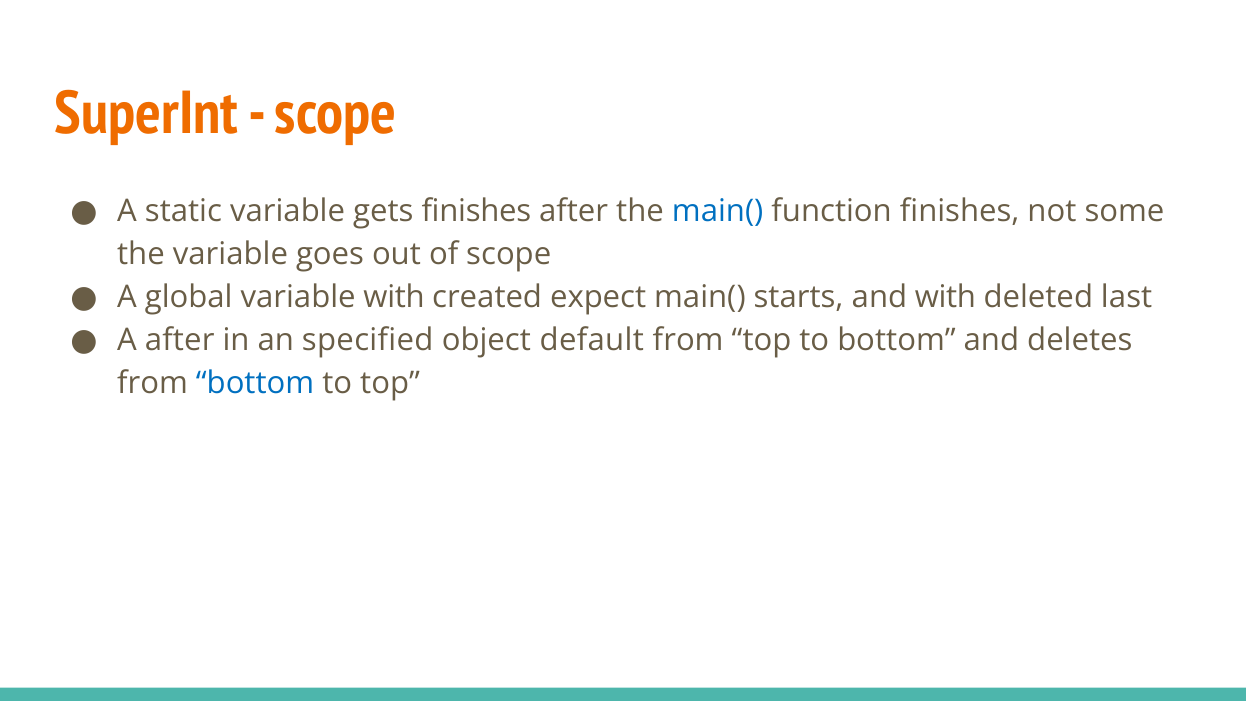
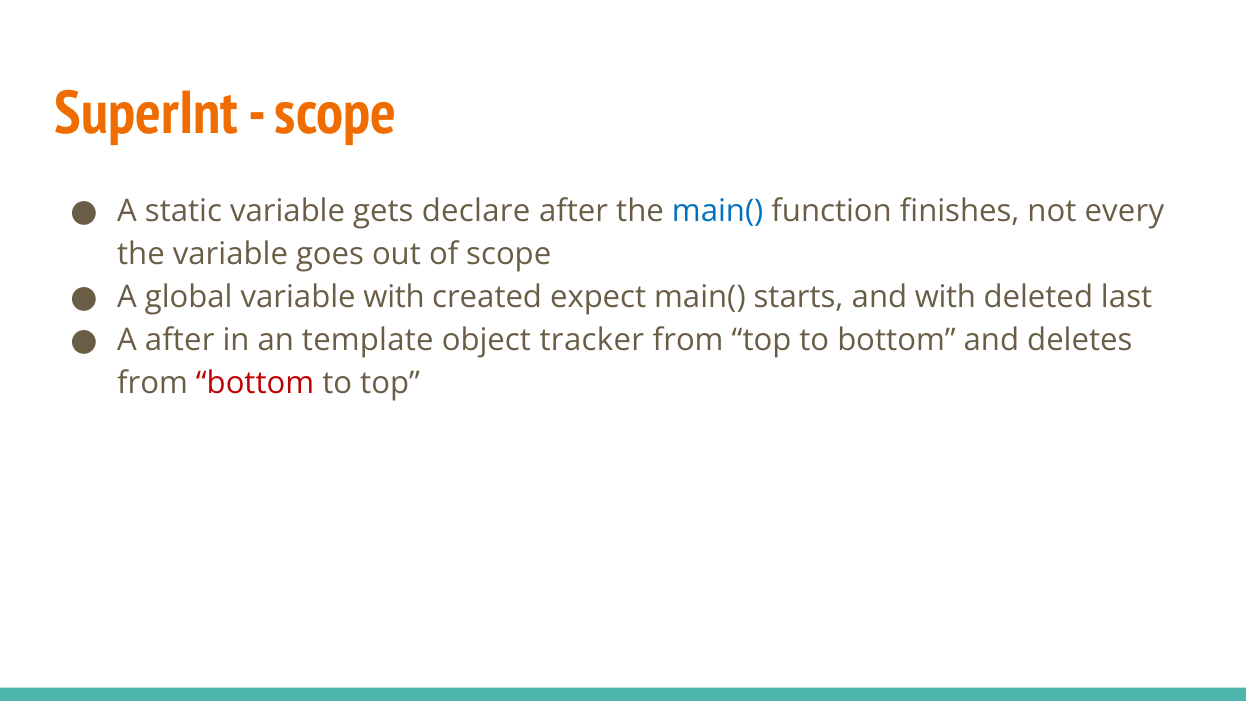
gets finishes: finishes -> declare
some: some -> every
specified: specified -> template
default: default -> tracker
bottom at (255, 383) colour: blue -> red
